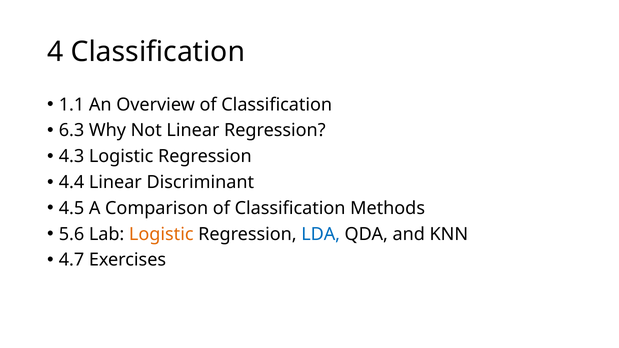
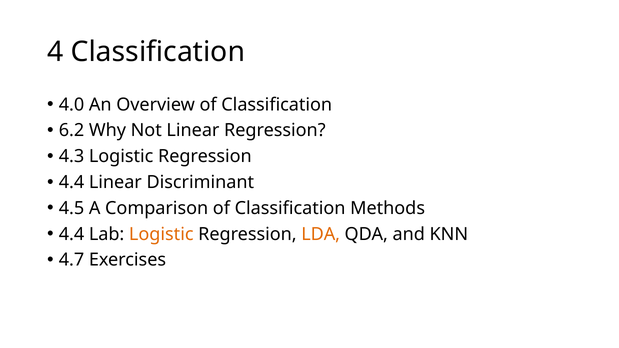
1.1: 1.1 -> 4.0
6.3: 6.3 -> 6.2
5.6 at (72, 234): 5.6 -> 4.4
LDA colour: blue -> orange
